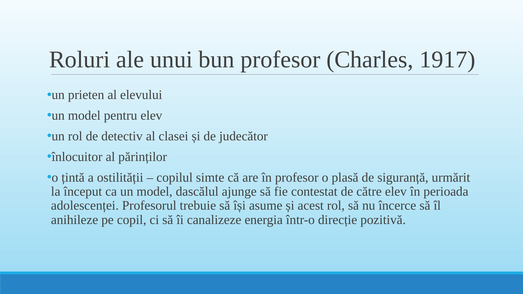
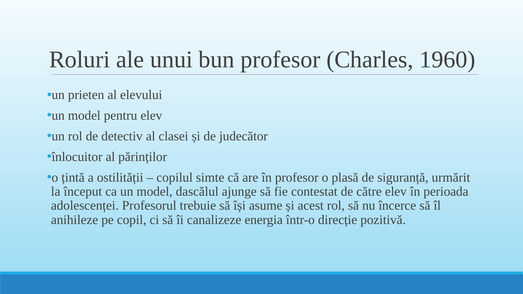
1917: 1917 -> 1960
